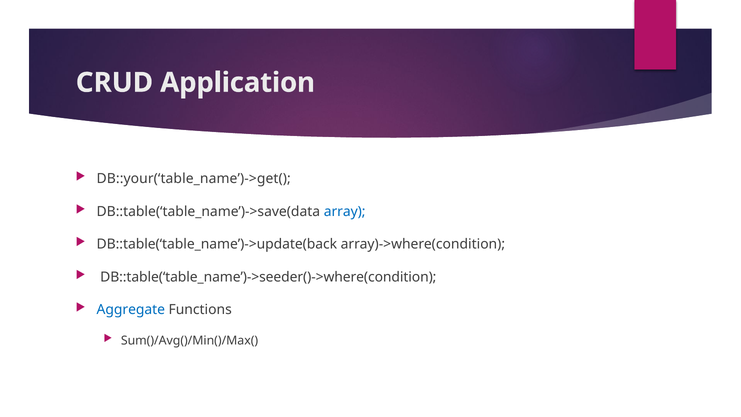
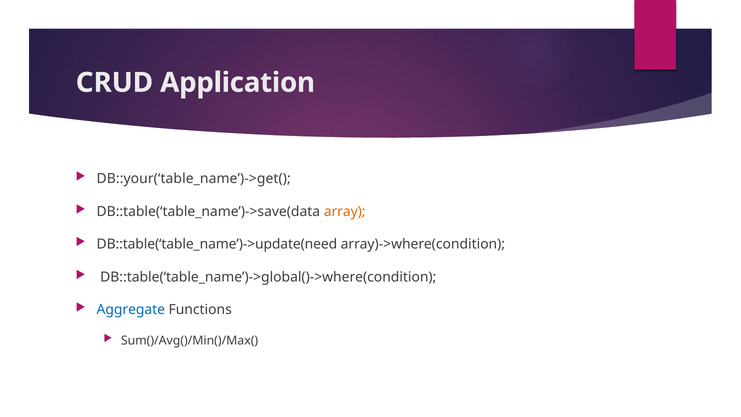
array colour: blue -> orange
DB::table(‘table_name’)->update(back: DB::table(‘table_name’)->update(back -> DB::table(‘table_name’)->update(need
DB::table(‘table_name’)->seeder()->where(condition: DB::table(‘table_name’)->seeder()->where(condition -> DB::table(‘table_name’)->global()->where(condition
